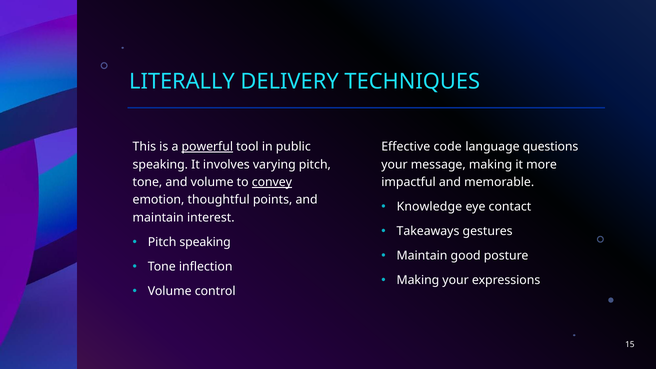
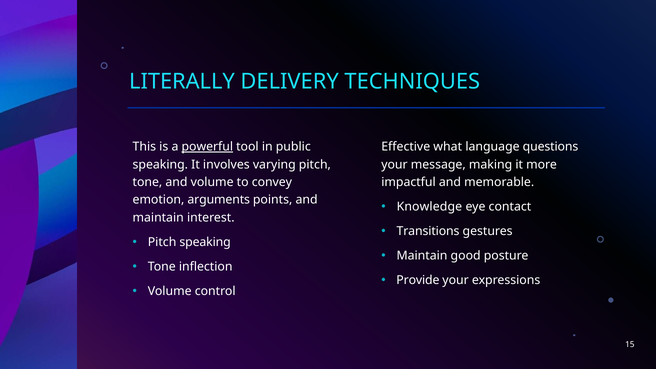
code: code -> what
convey underline: present -> none
thoughtful: thoughtful -> arguments
Takeaways: Takeaways -> Transitions
Making at (418, 280): Making -> Provide
